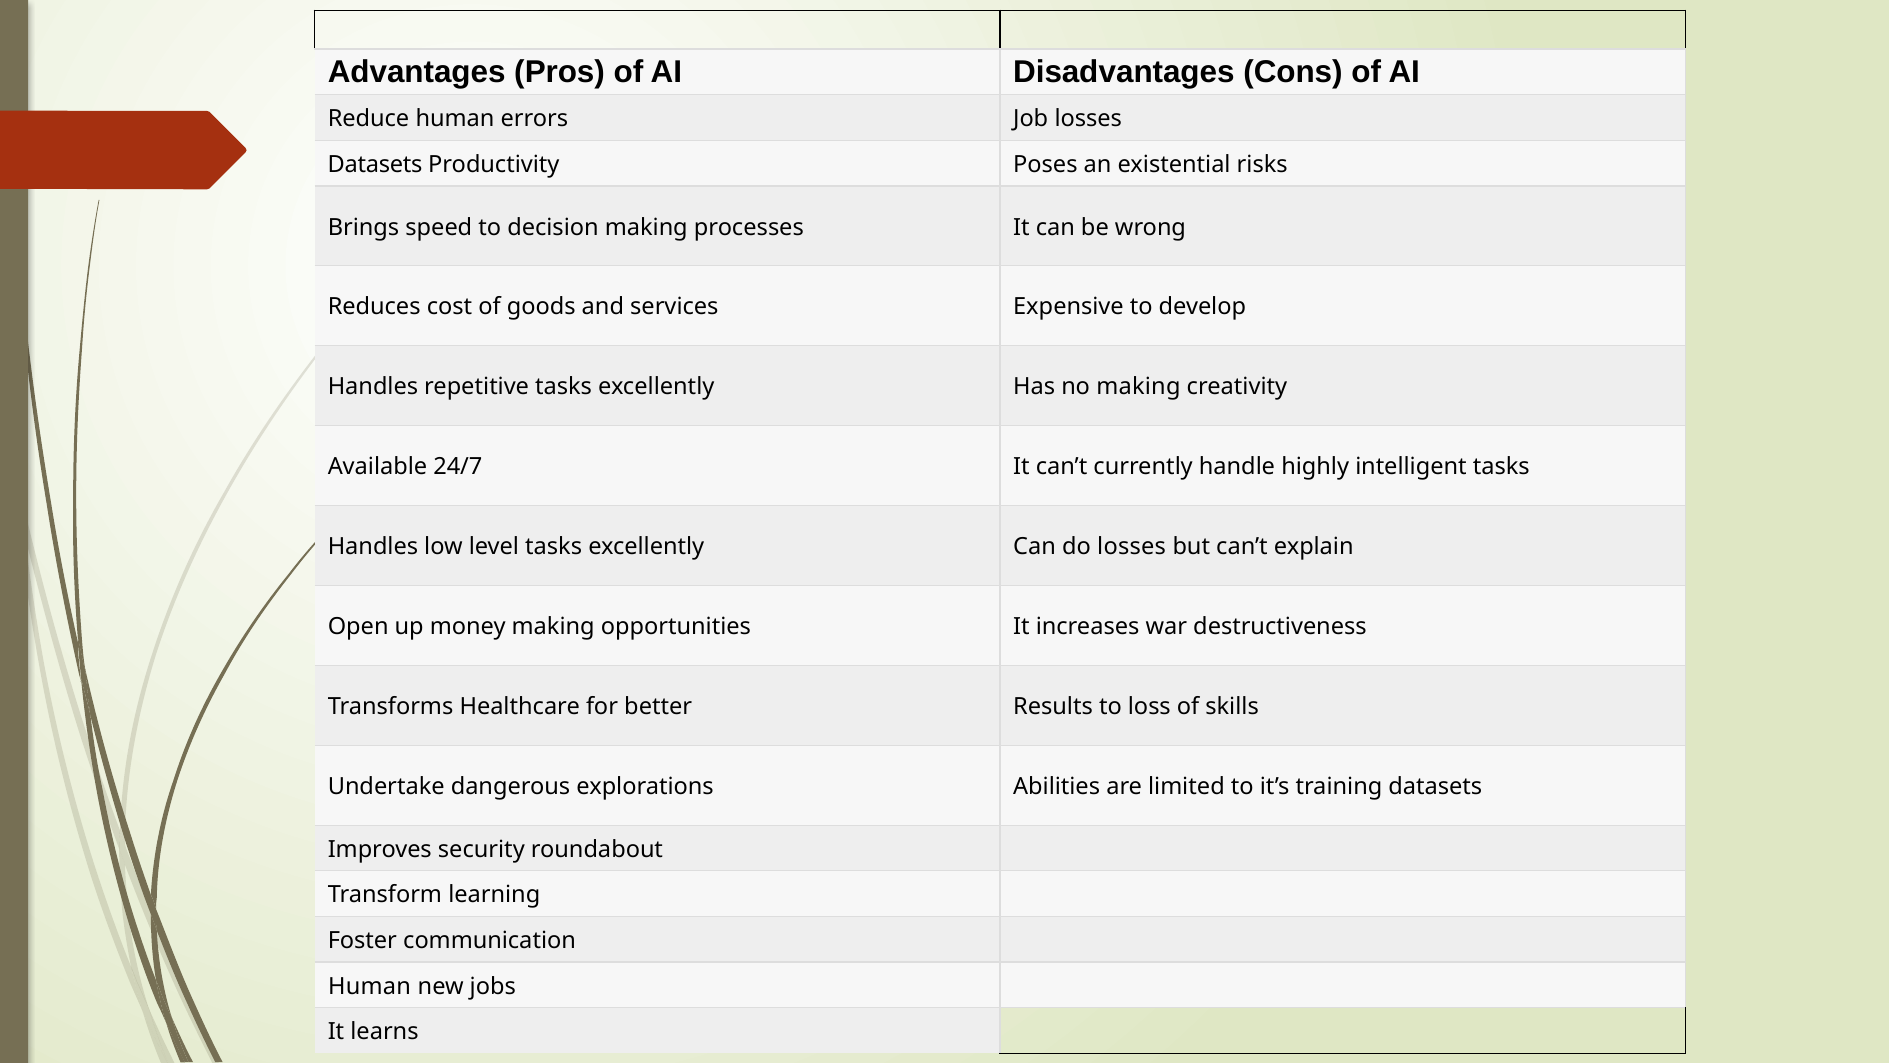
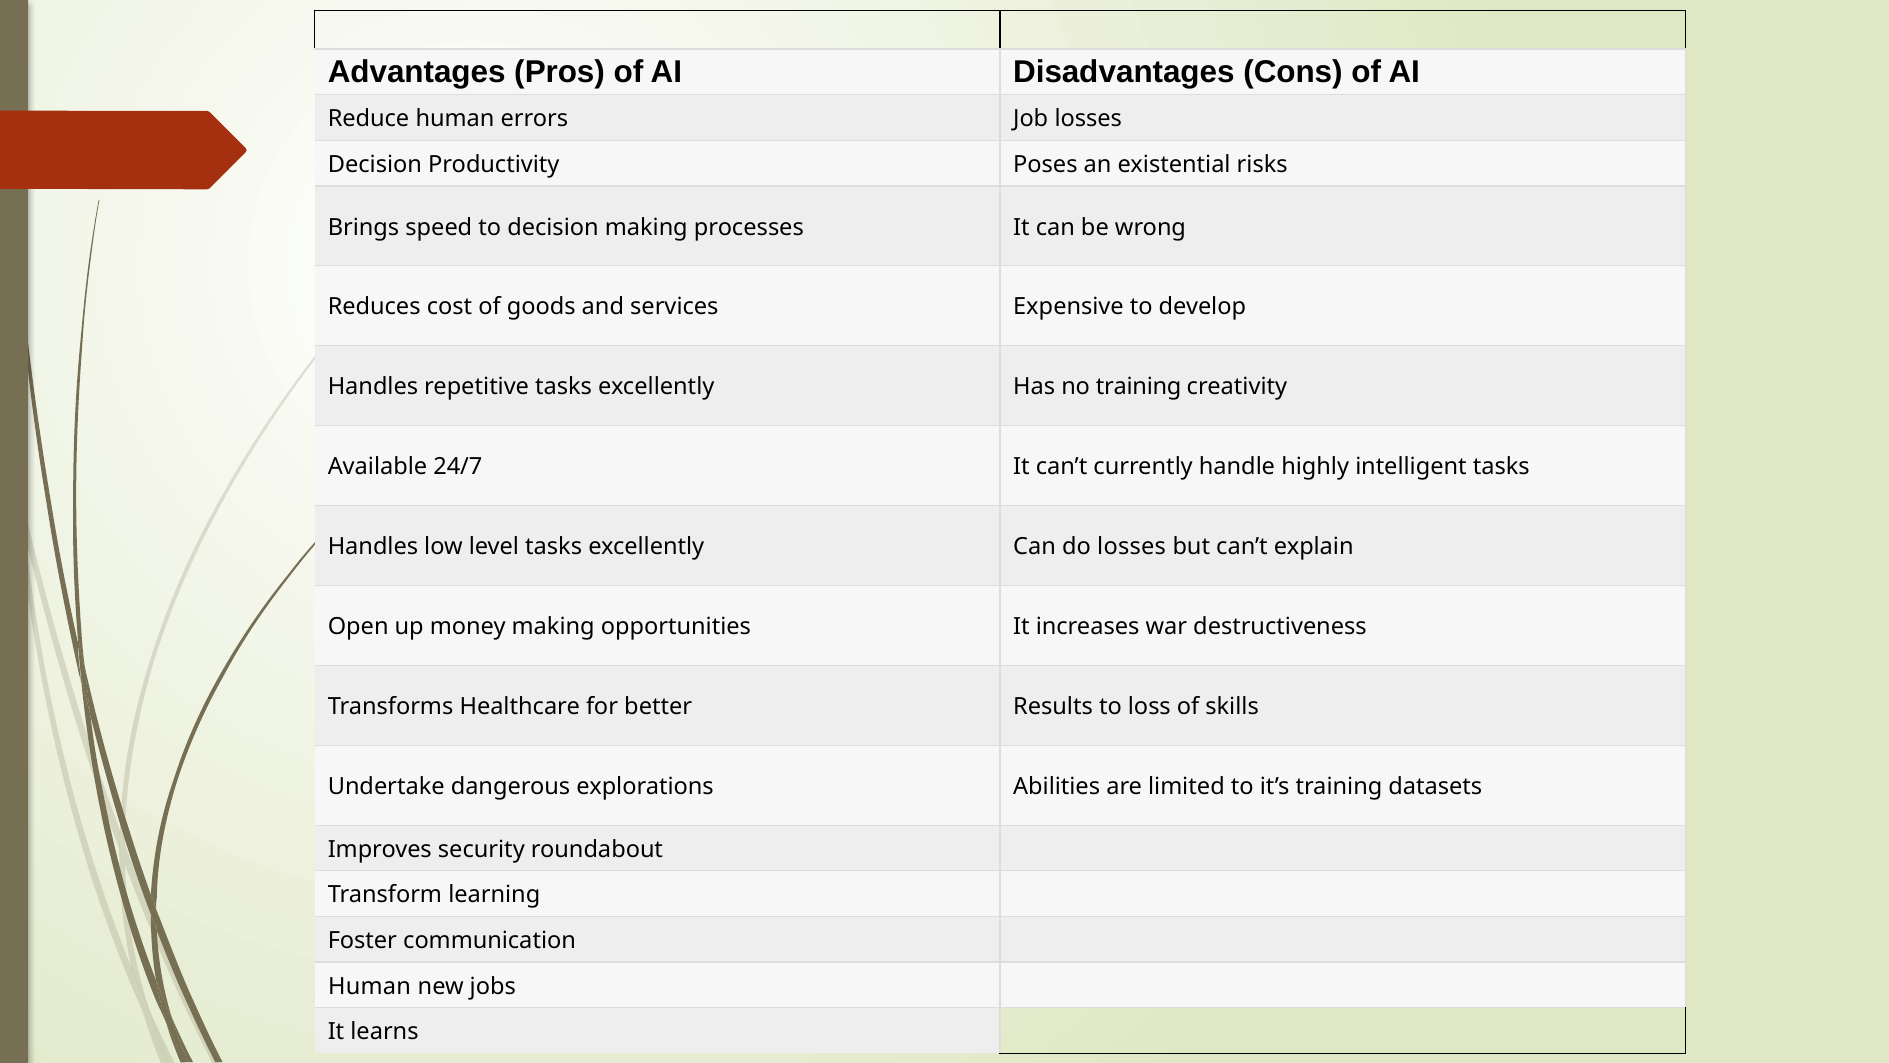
Datasets at (375, 164): Datasets -> Decision
no making: making -> training
